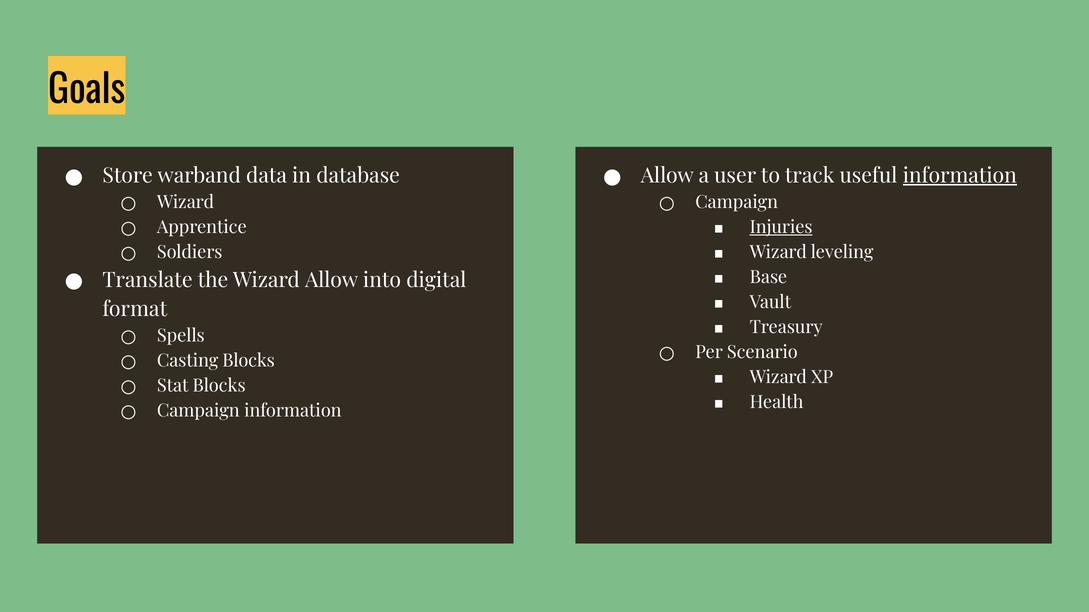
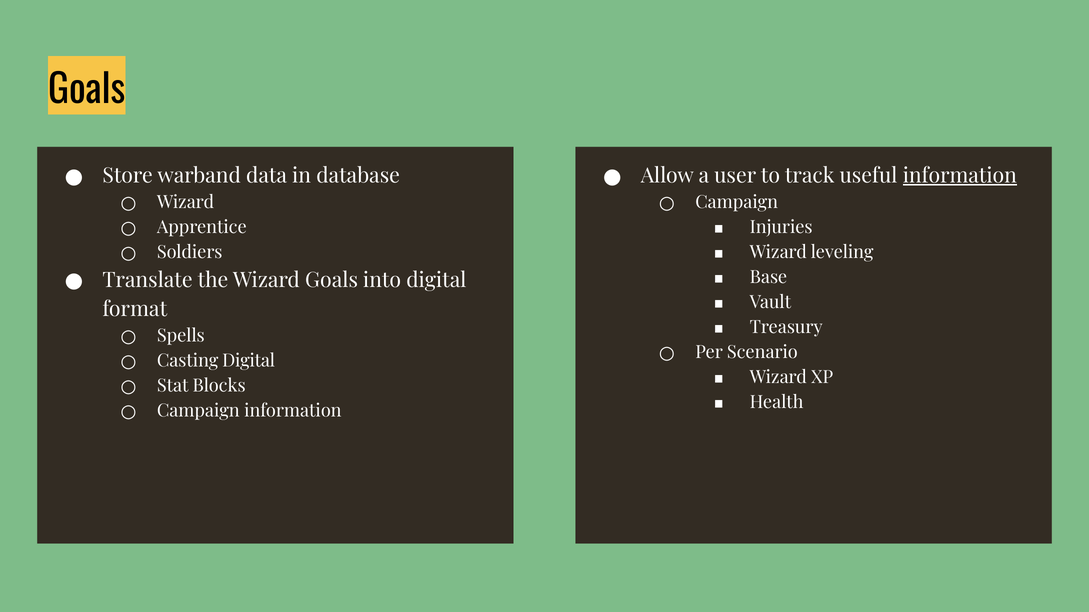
Injuries underline: present -> none
Wizard Allow: Allow -> Goals
Casting Blocks: Blocks -> Digital
